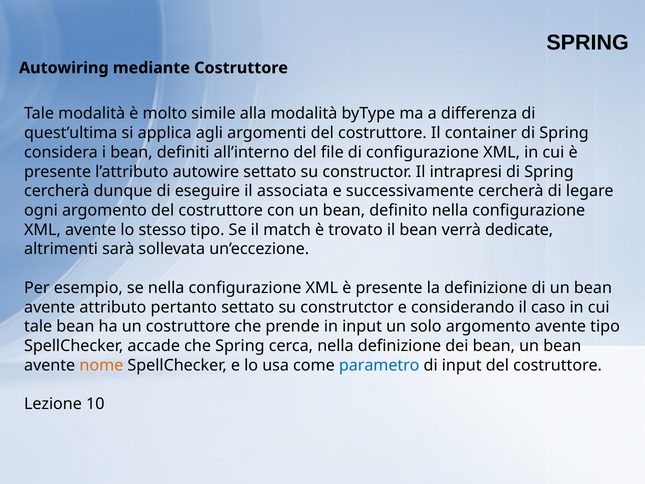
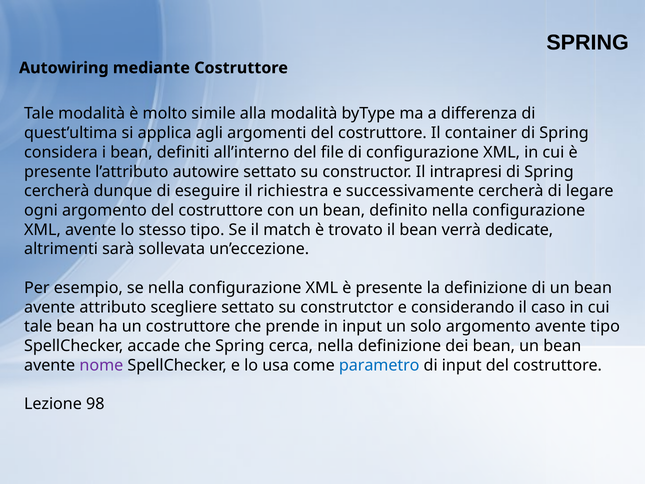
associata: associata -> richiestra
pertanto: pertanto -> scegliere
nome colour: orange -> purple
10: 10 -> 98
